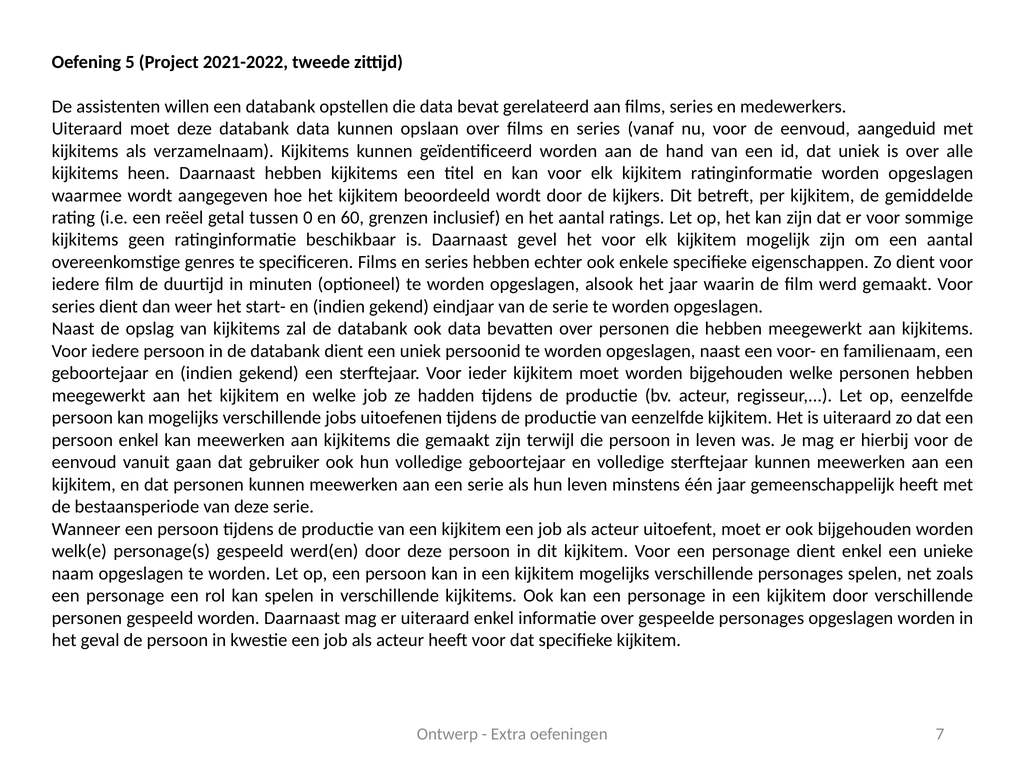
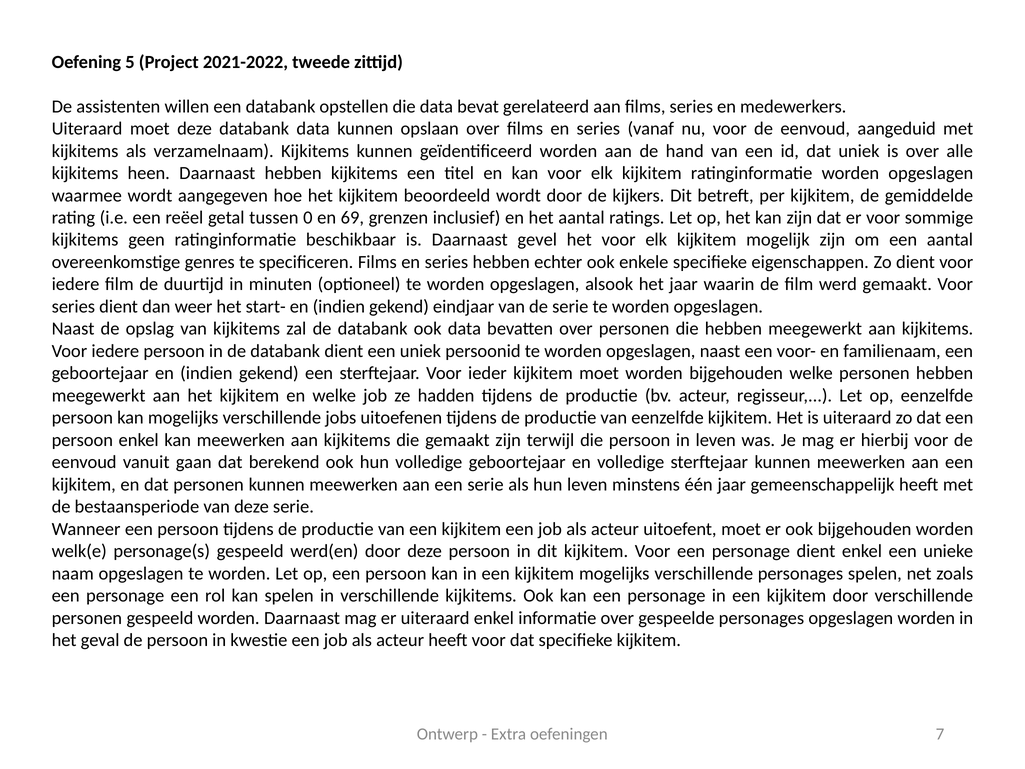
60: 60 -> 69
gebruiker: gebruiker -> berekend
